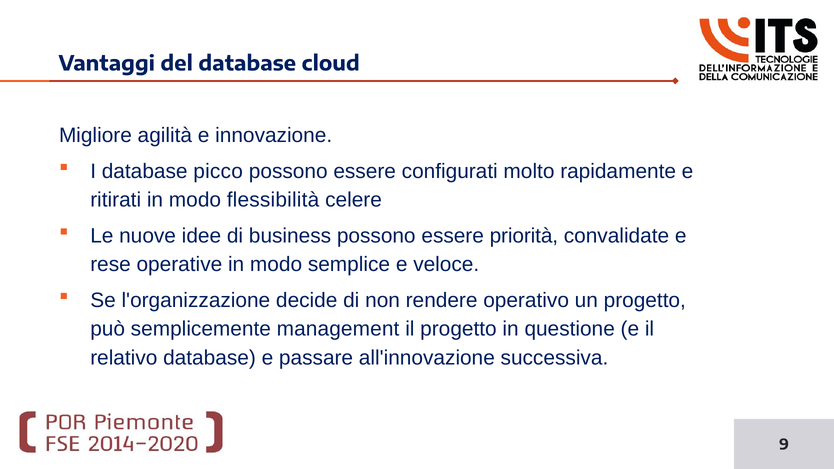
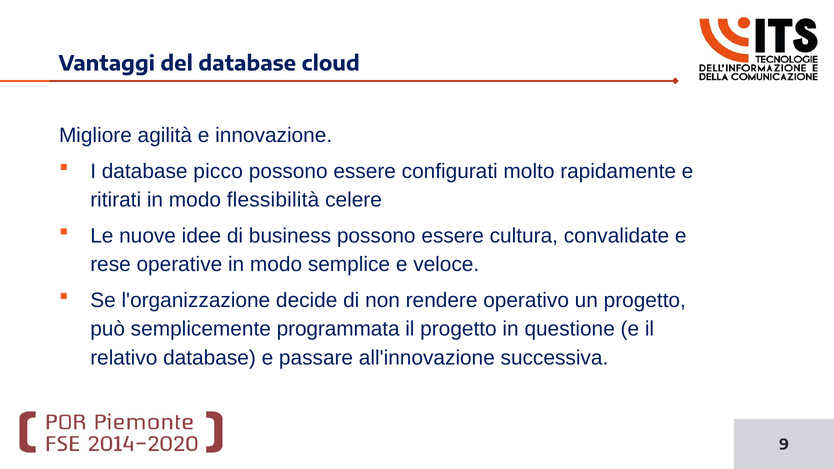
priorità: priorità -> cultura
management: management -> programmata
